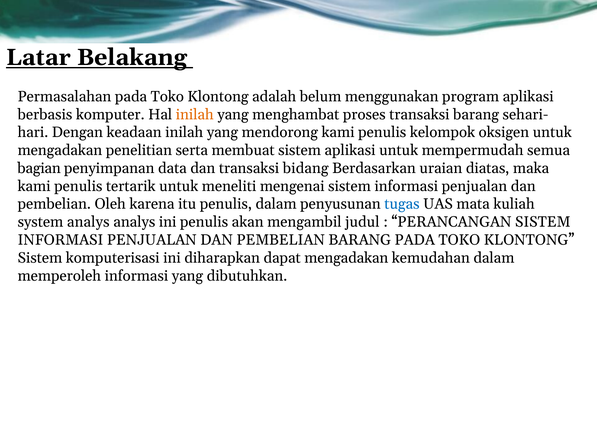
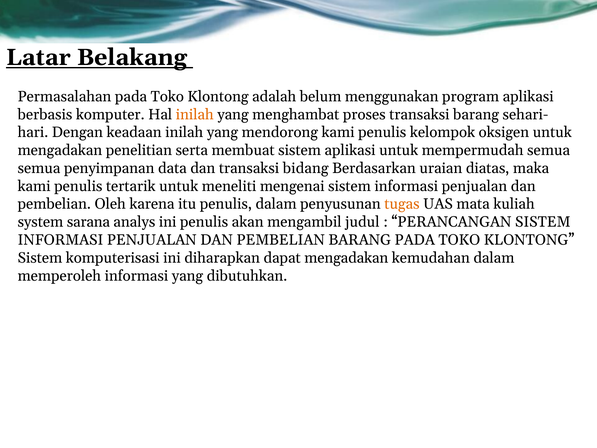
bagian at (39, 168): bagian -> semua
tugas colour: blue -> orange
system analys: analys -> sarana
